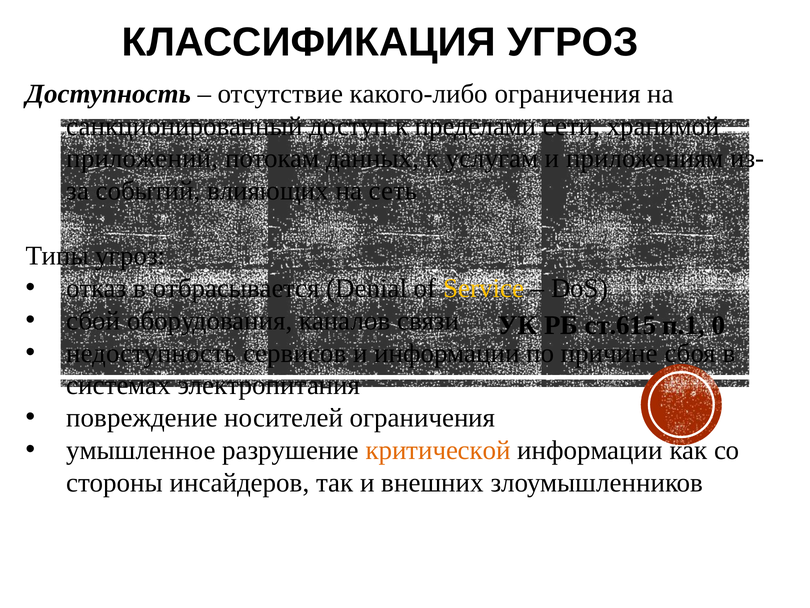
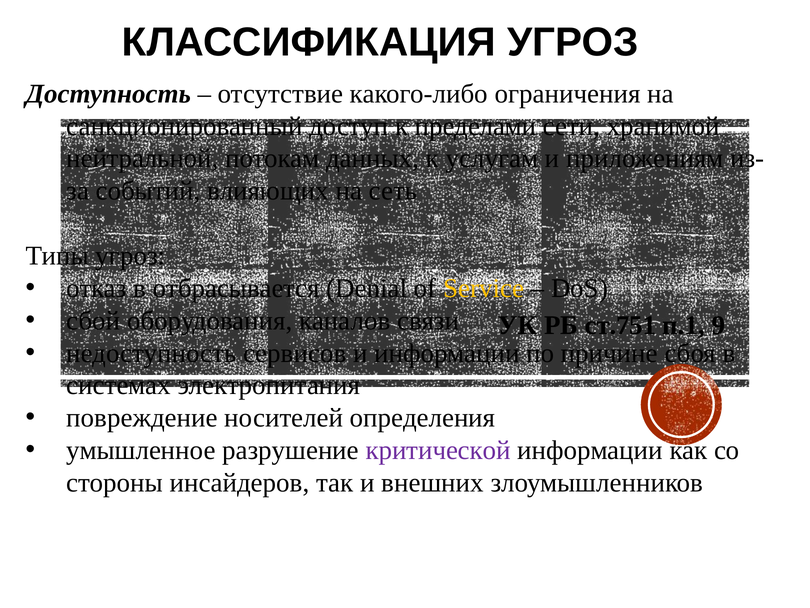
приложений: приложений -> нейтральной
ст.615: ст.615 -> ст.751
0: 0 -> 9
носителей ограничения: ограничения -> определения
критической colour: orange -> purple
